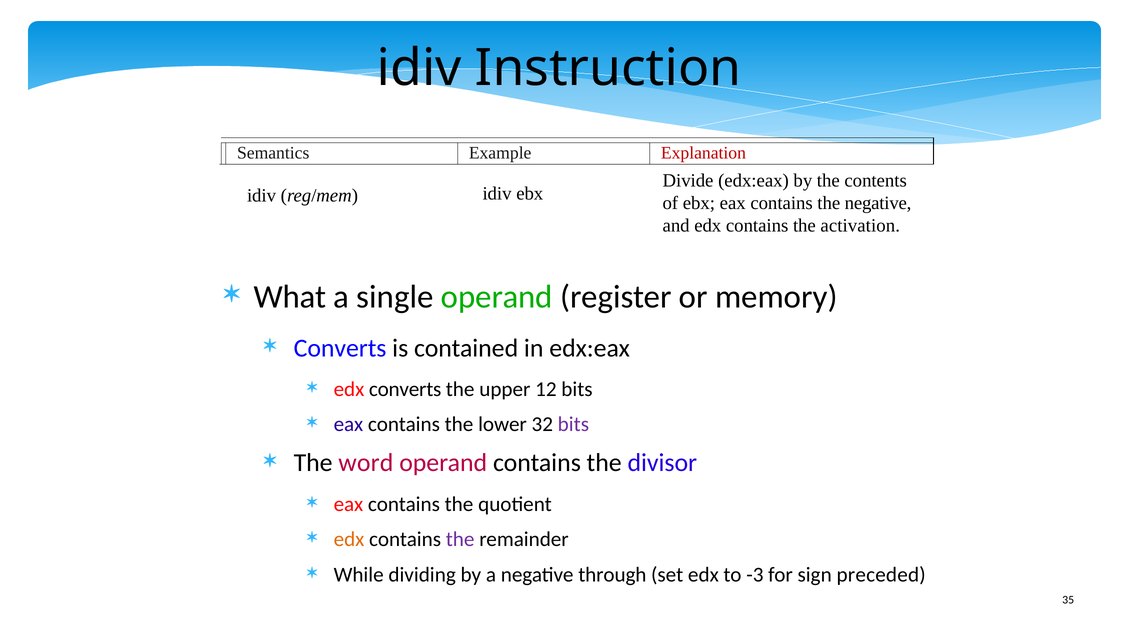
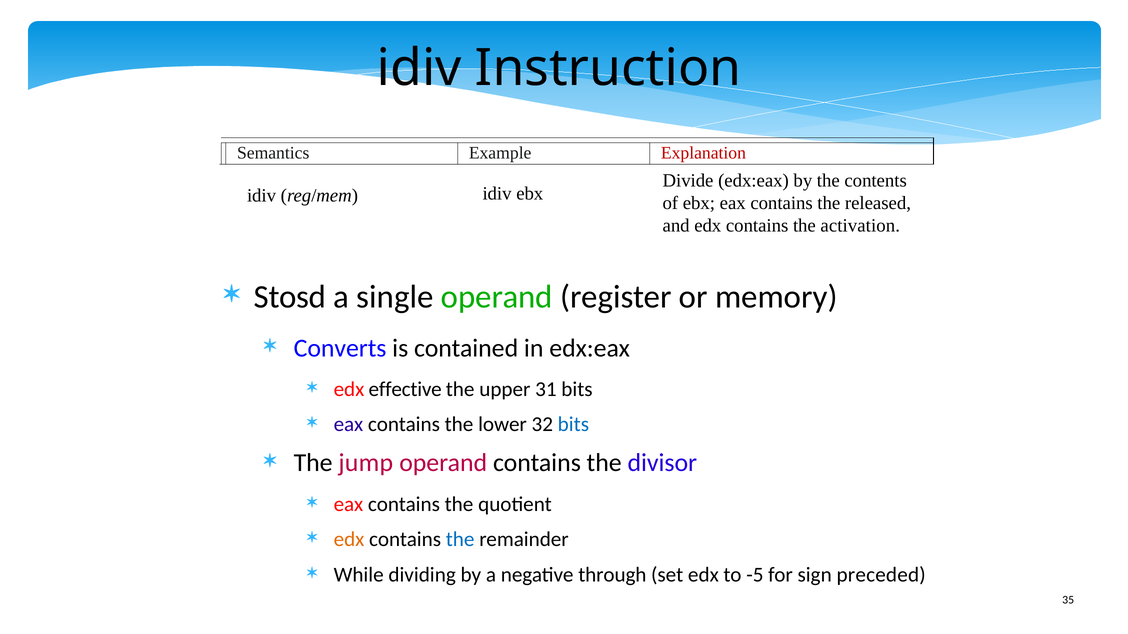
the negative: negative -> released
What: What -> Stosd
edx converts: converts -> effective
12: 12 -> 31
bits at (573, 425) colour: purple -> blue
word: word -> jump
the at (460, 540) colour: purple -> blue
-3: -3 -> -5
